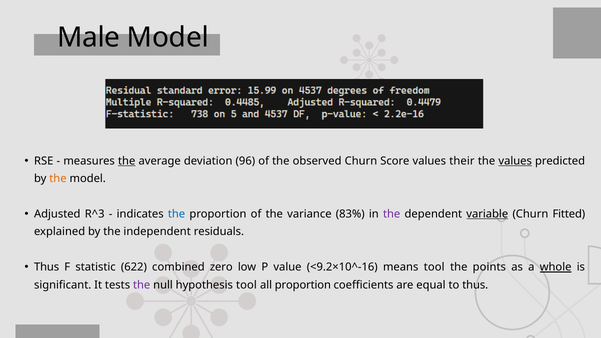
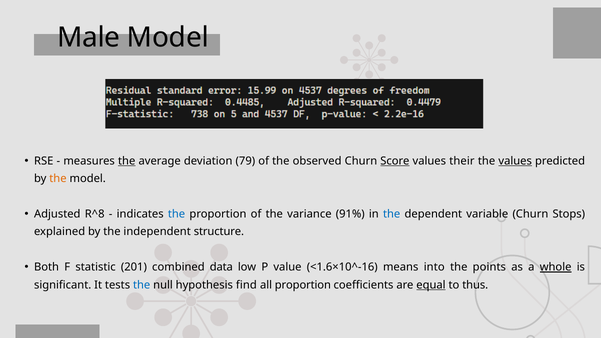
96: 96 -> 79
Score underline: none -> present
R^3: R^3 -> R^8
83%: 83% -> 91%
the at (392, 214) colour: purple -> blue
variable underline: present -> none
Fitted: Fitted -> Stops
residuals: residuals -> structure
Thus at (47, 267): Thus -> Both
622: 622 -> 201
zero: zero -> data
<9.2×10^-16: <9.2×10^-16 -> <1.6×10^-16
means tool: tool -> into
the at (142, 285) colour: purple -> blue
hypothesis tool: tool -> find
equal underline: none -> present
